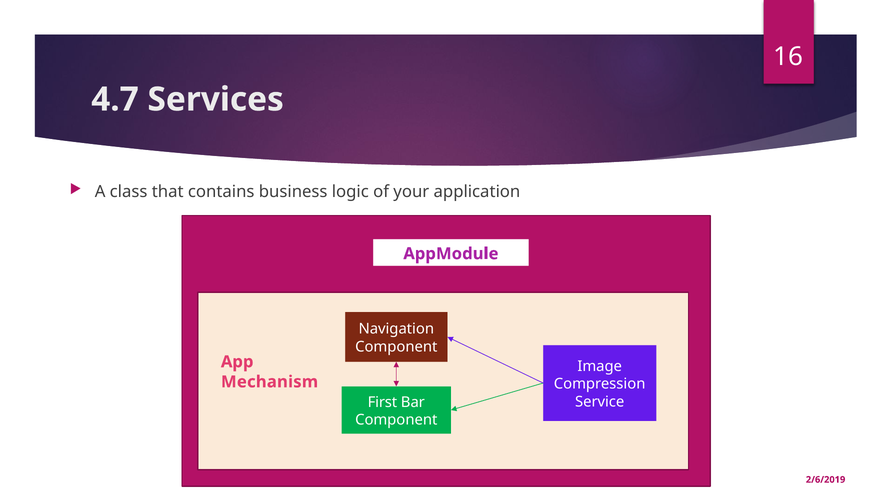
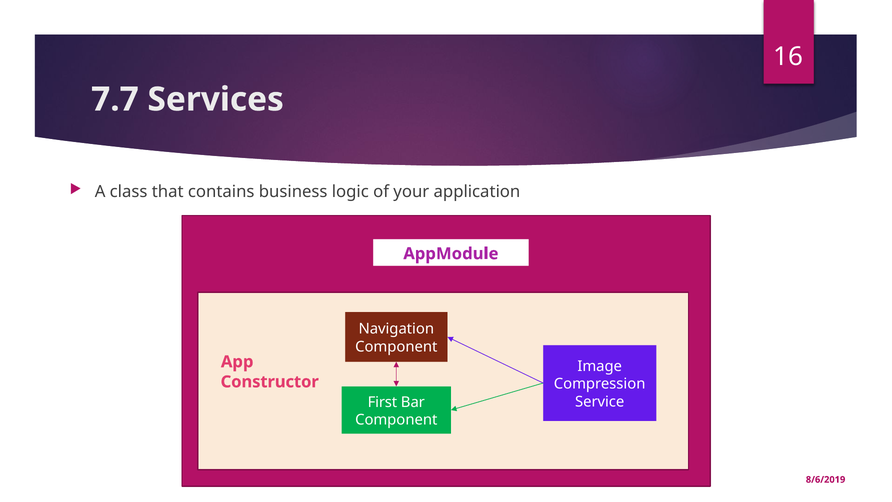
4.7: 4.7 -> 7.7
Mechanism: Mechanism -> Constructor
2/6/2019: 2/6/2019 -> 8/6/2019
